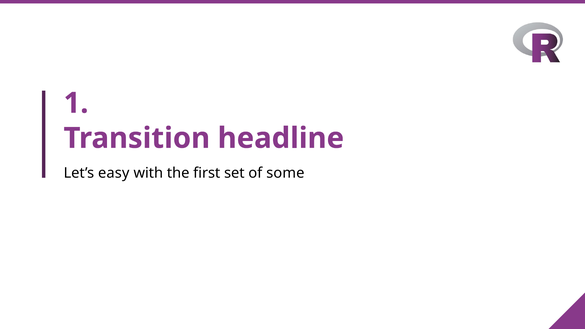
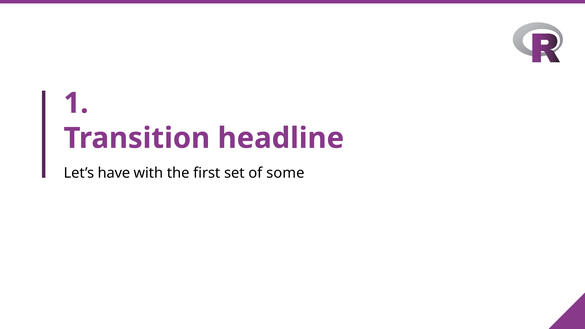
easy: easy -> have
